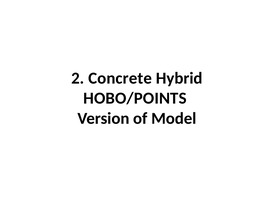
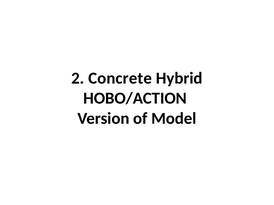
HOBO/POINTS: HOBO/POINTS -> HOBO/ACTION
